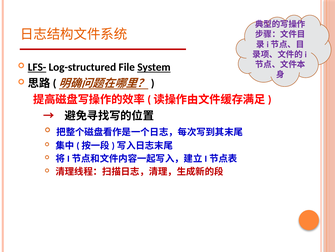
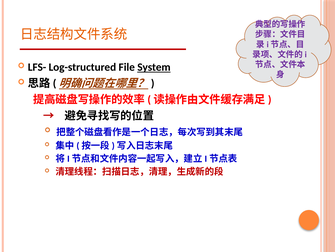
LFS- underline: present -> none
